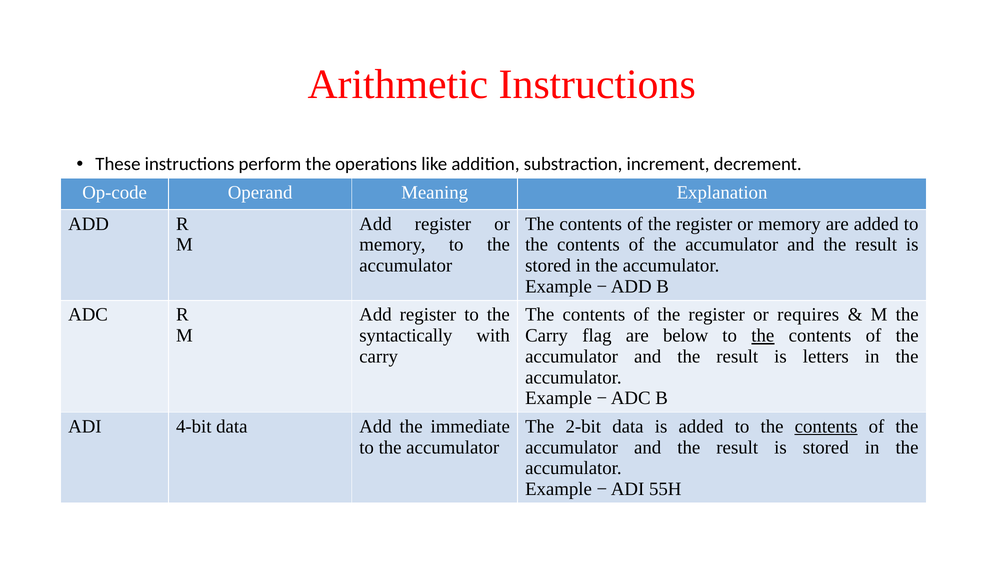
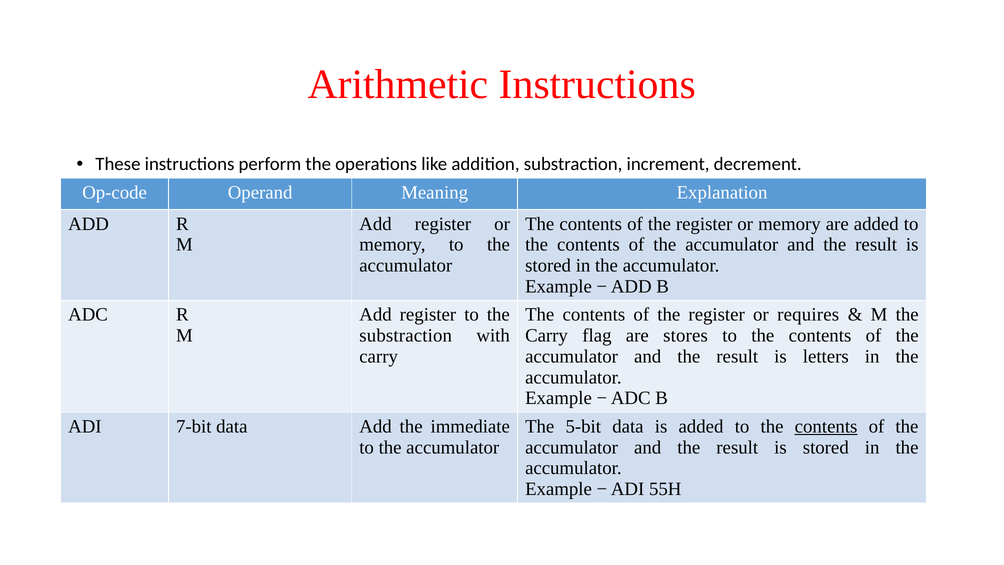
syntactically at (406, 335): syntactically -> substraction
below: below -> stores
the at (763, 335) underline: present -> none
4-bit: 4-bit -> 7-bit
2-bit: 2-bit -> 5-bit
